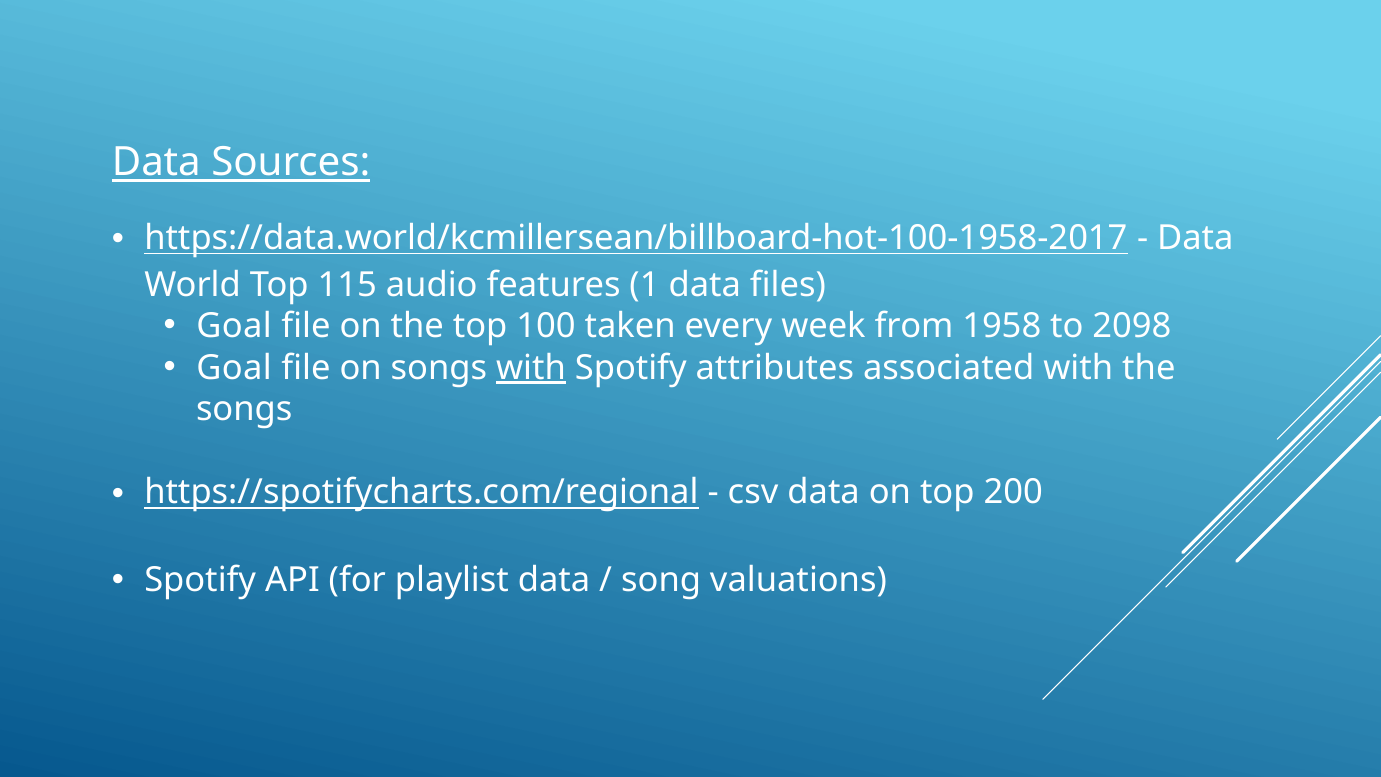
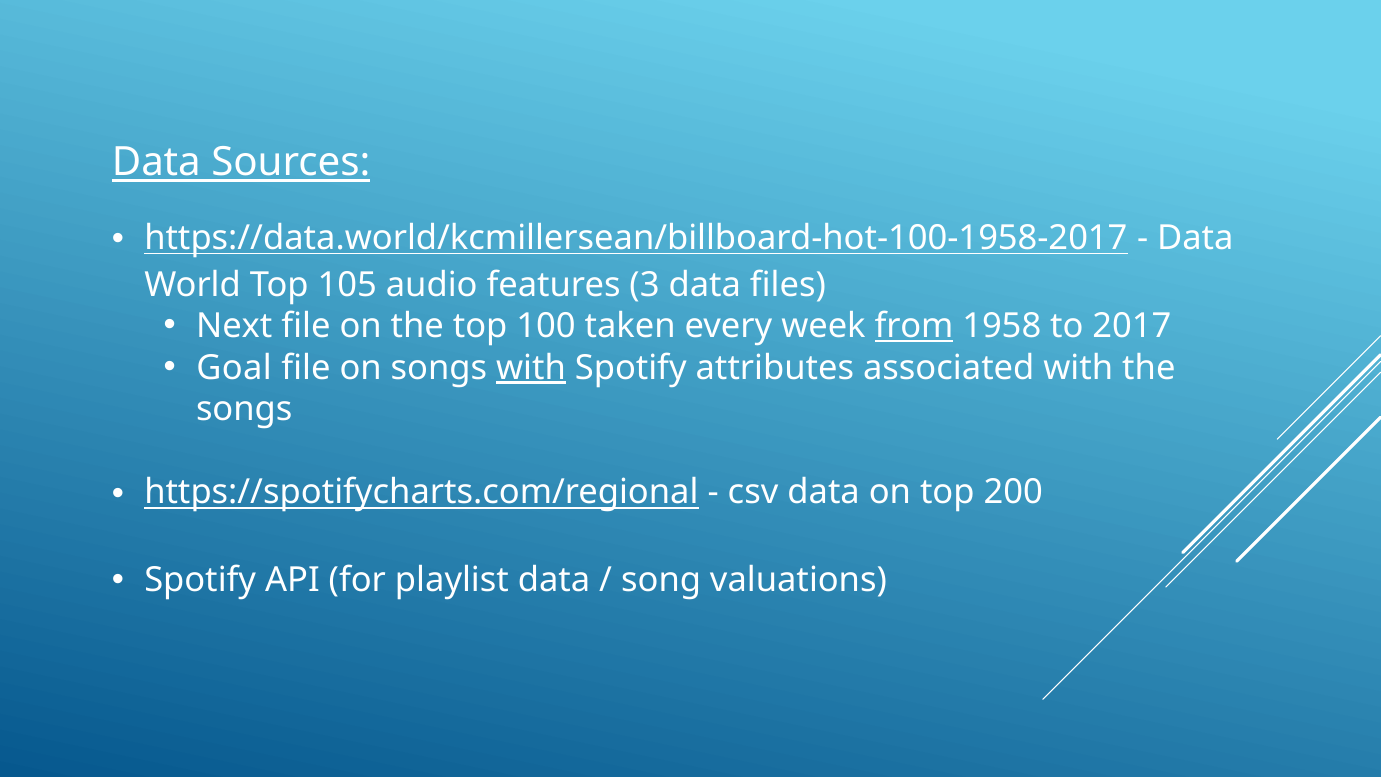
115: 115 -> 105
1: 1 -> 3
Goal at (234, 326): Goal -> Next
from underline: none -> present
2098: 2098 -> 2017
